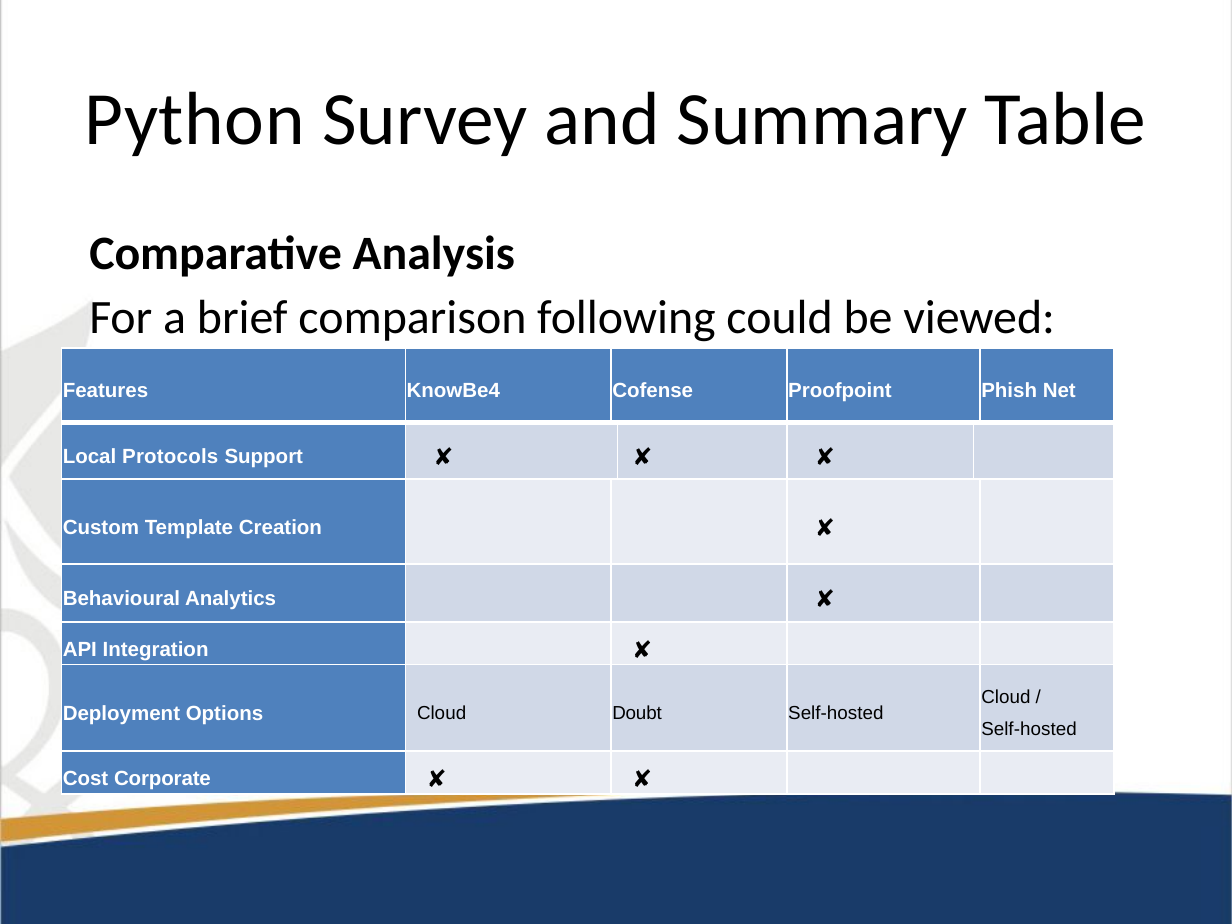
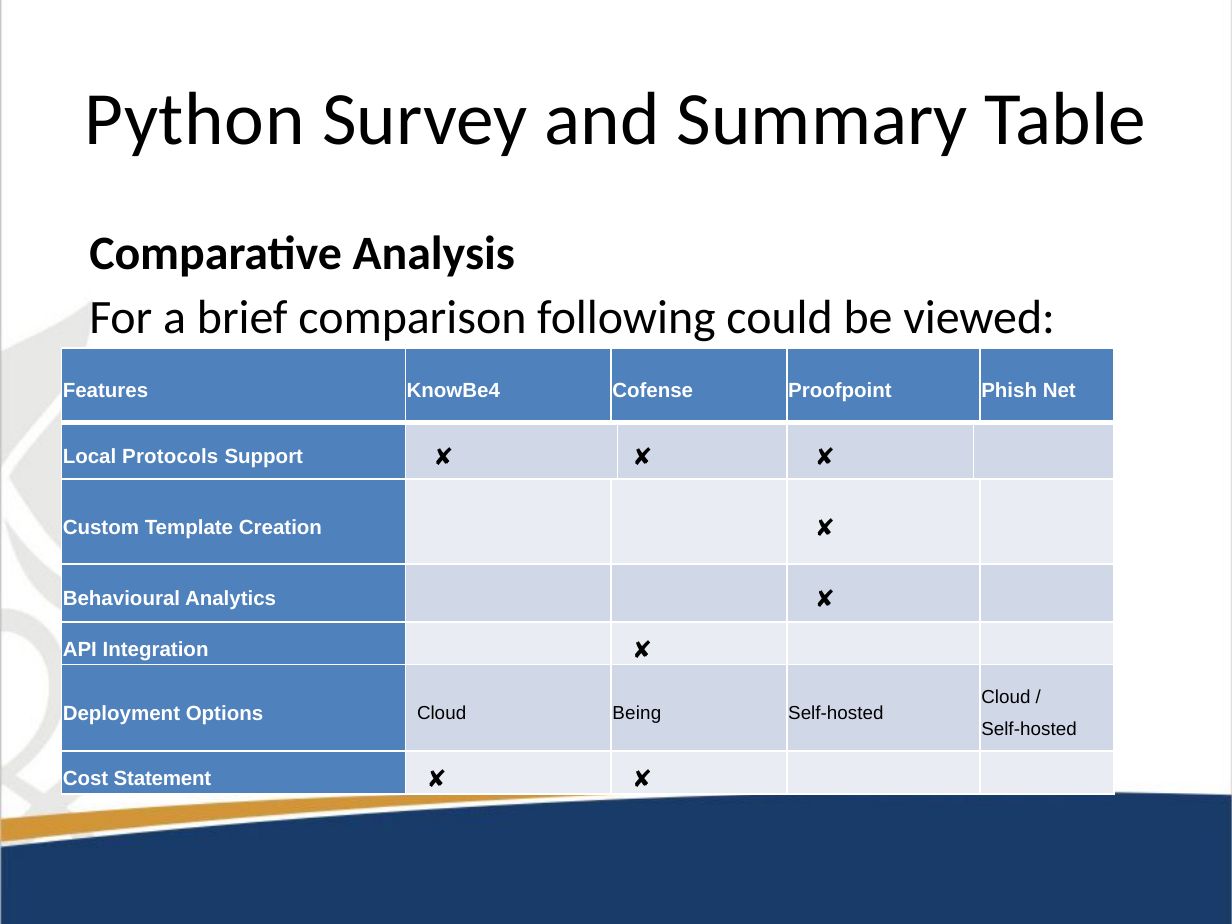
Doubt: Doubt -> Being
Corporate: Corporate -> Statement
